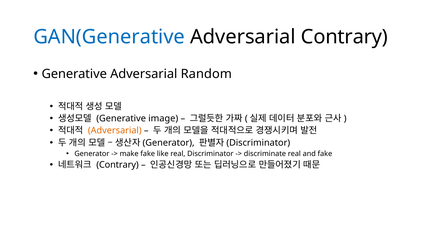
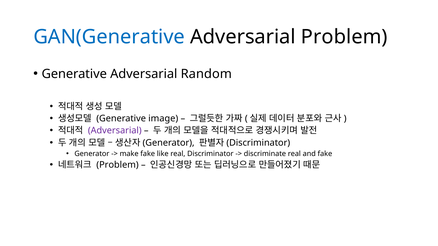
Adversarial Contrary: Contrary -> Problem
Adversarial at (115, 131) colour: orange -> purple
Contrary at (118, 165): Contrary -> Problem
